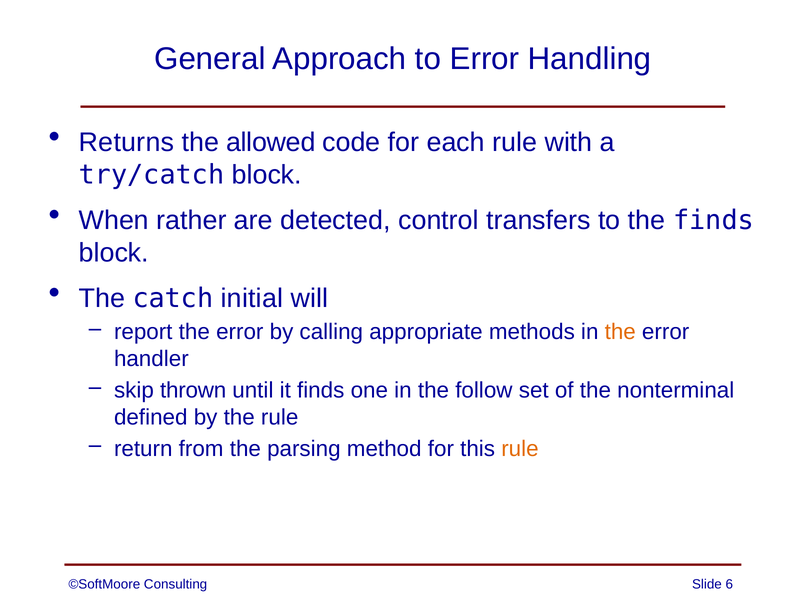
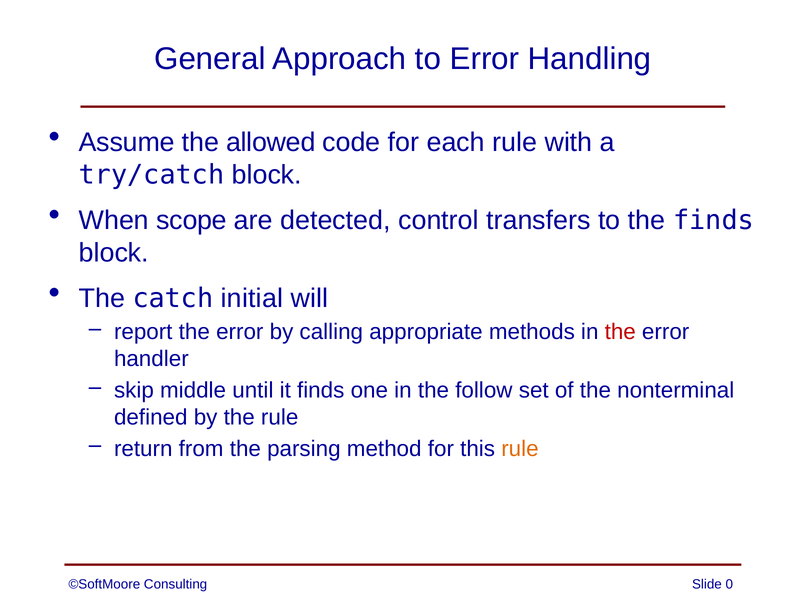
Returns: Returns -> Assume
rather: rather -> scope
the at (620, 332) colour: orange -> red
thrown: thrown -> middle
6: 6 -> 0
